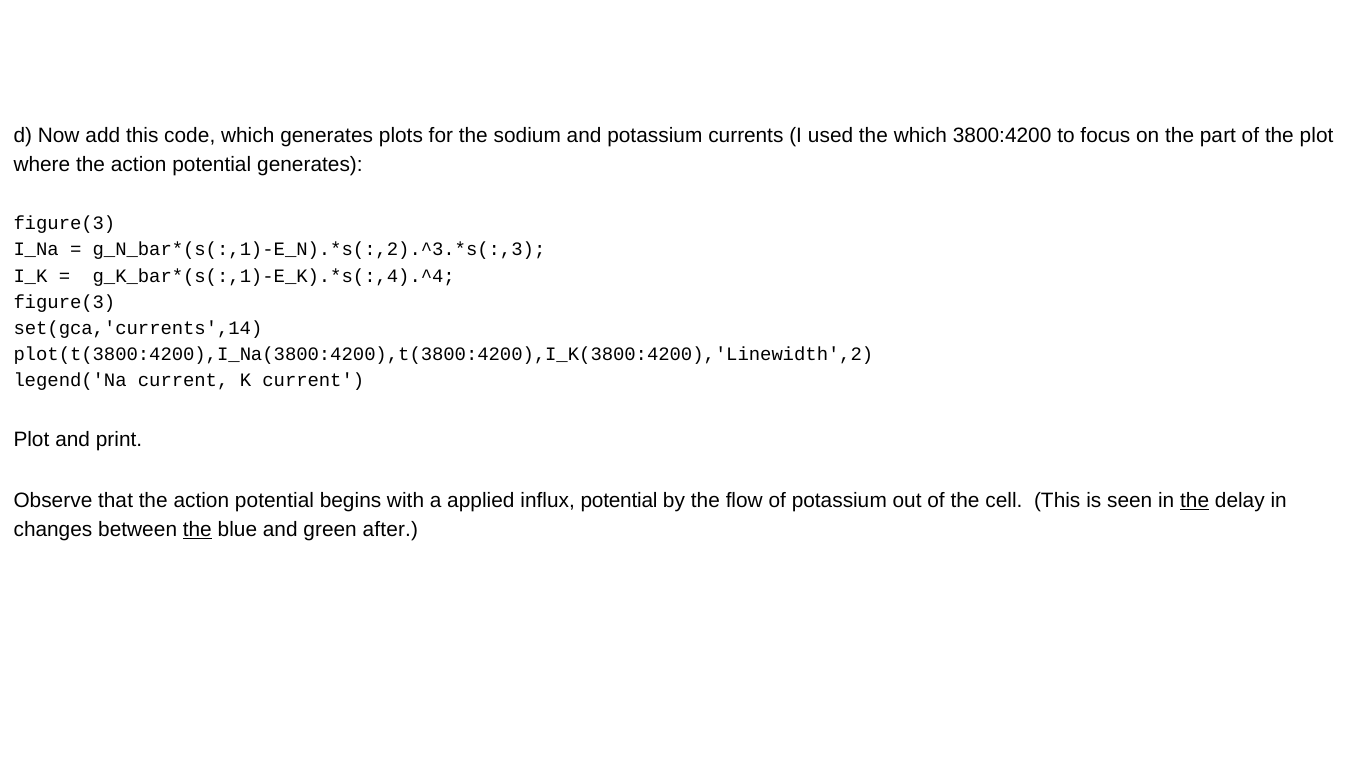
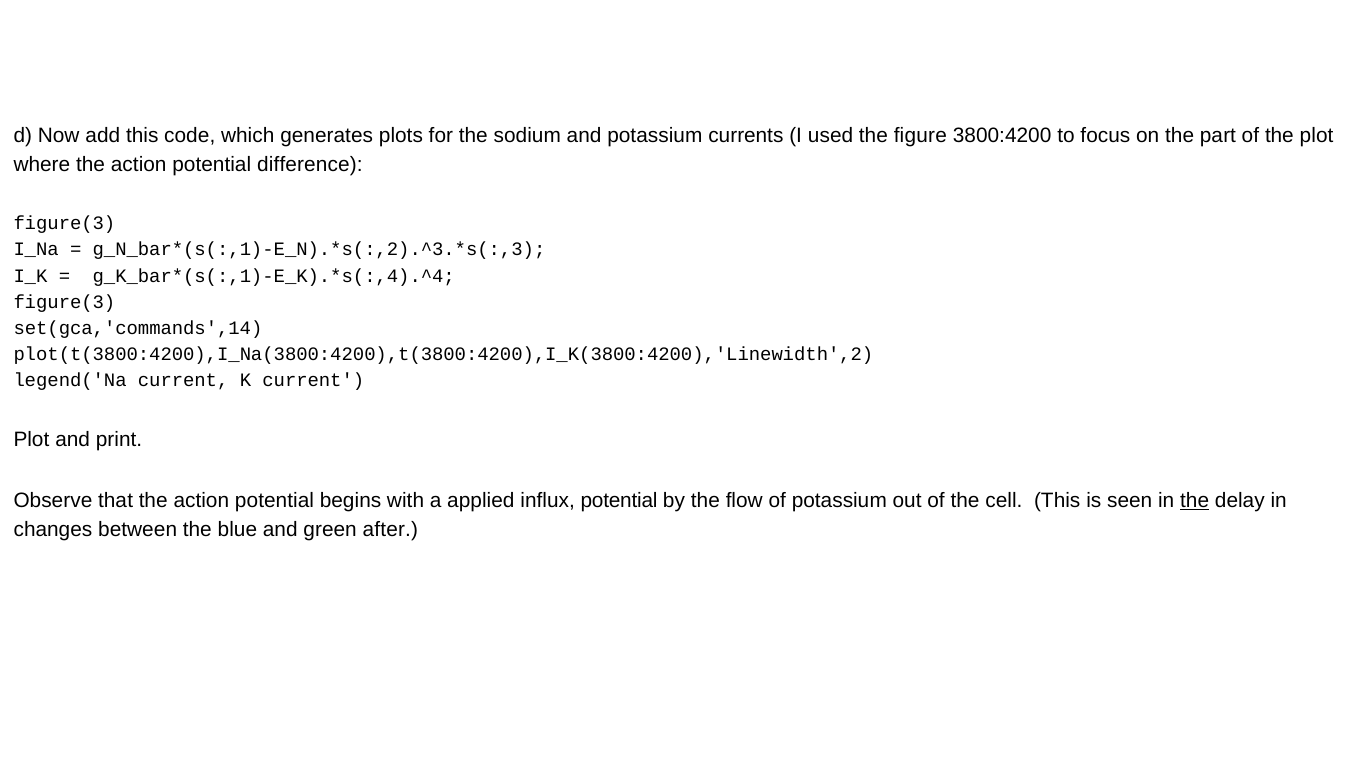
the which: which -> figure
potential generates: generates -> difference
set(gca,'currents',14: set(gca,'currents',14 -> set(gca,'commands',14
the at (197, 529) underline: present -> none
